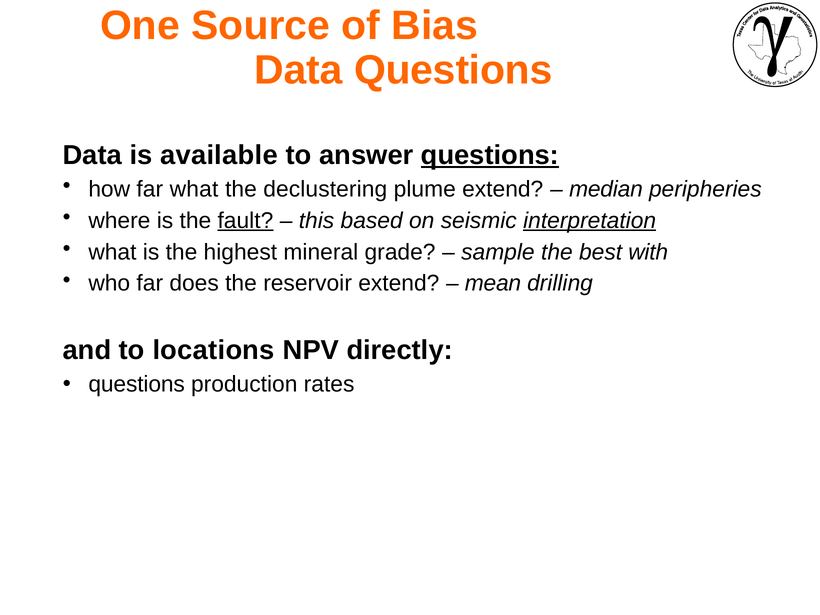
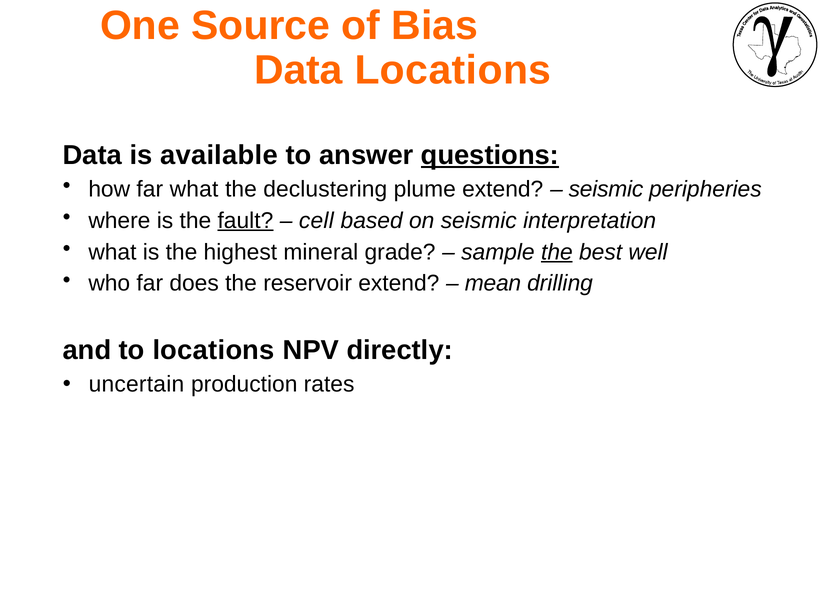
Data Questions: Questions -> Locations
median at (606, 189): median -> seismic
this: this -> cell
interpretation underline: present -> none
the at (557, 252) underline: none -> present
with: with -> well
questions at (137, 384): questions -> uncertain
